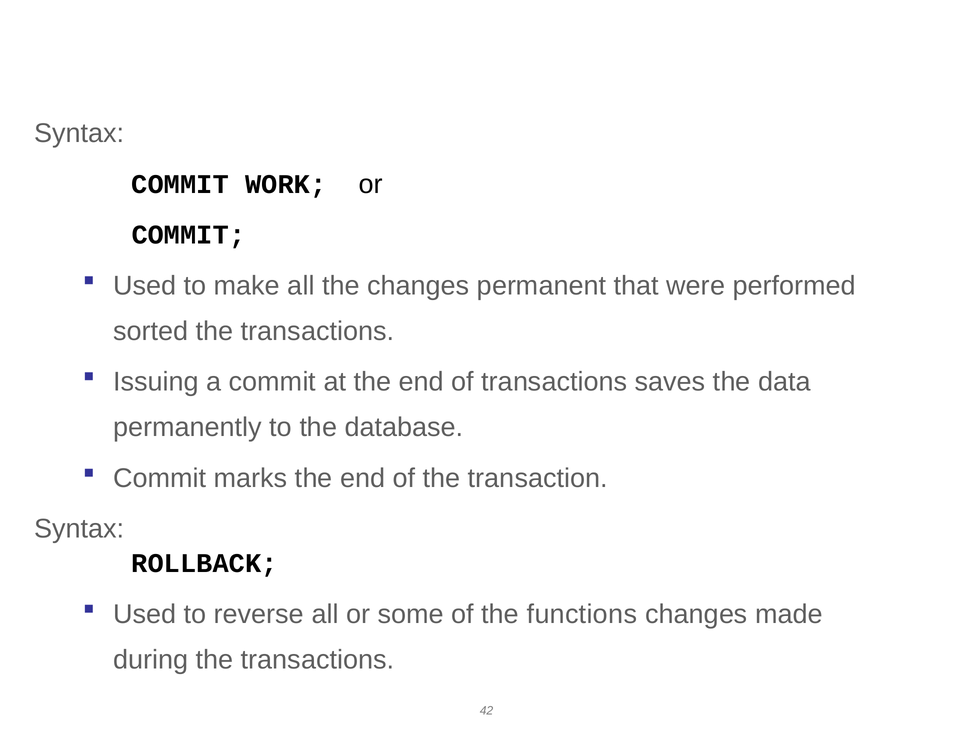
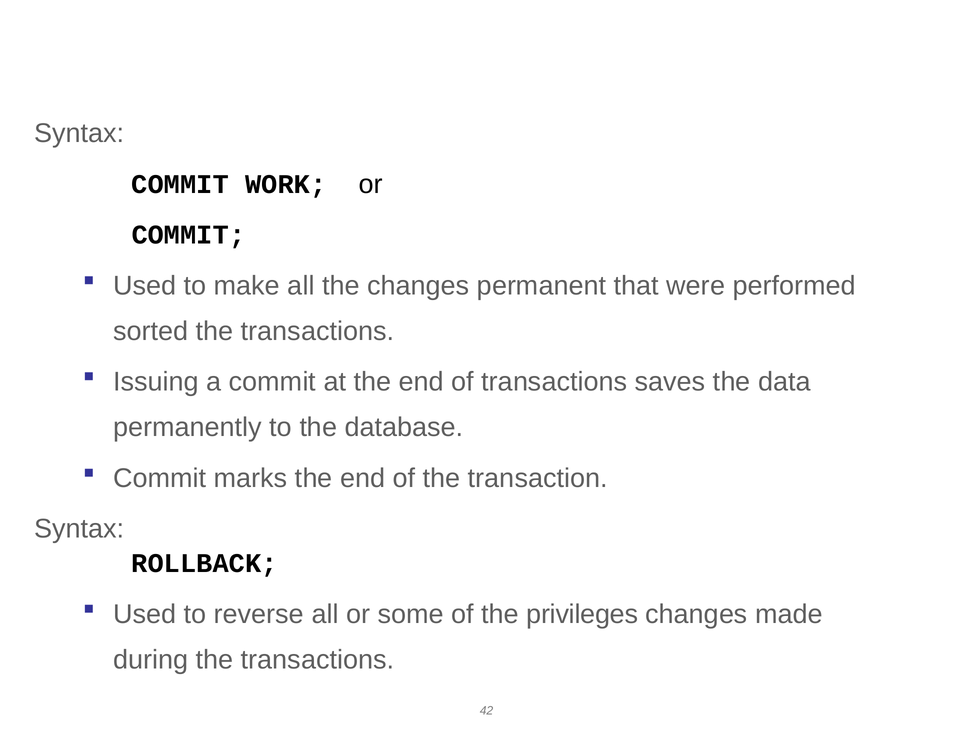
functions: functions -> privileges
